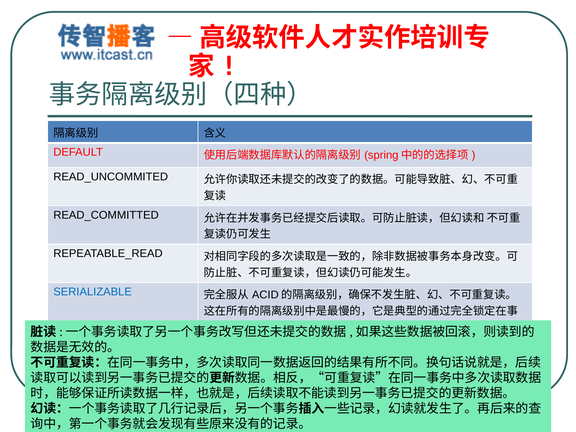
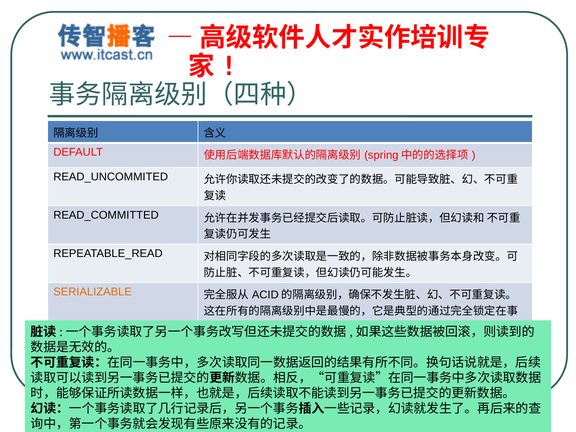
SERIALIZABLE colour: blue -> orange
